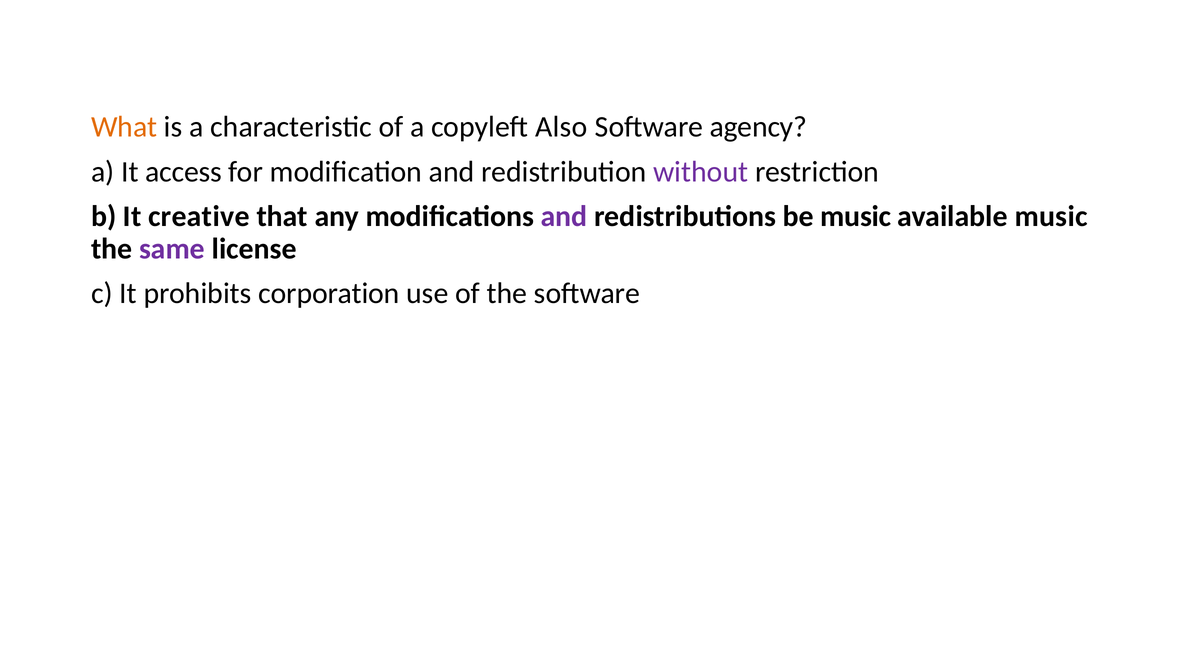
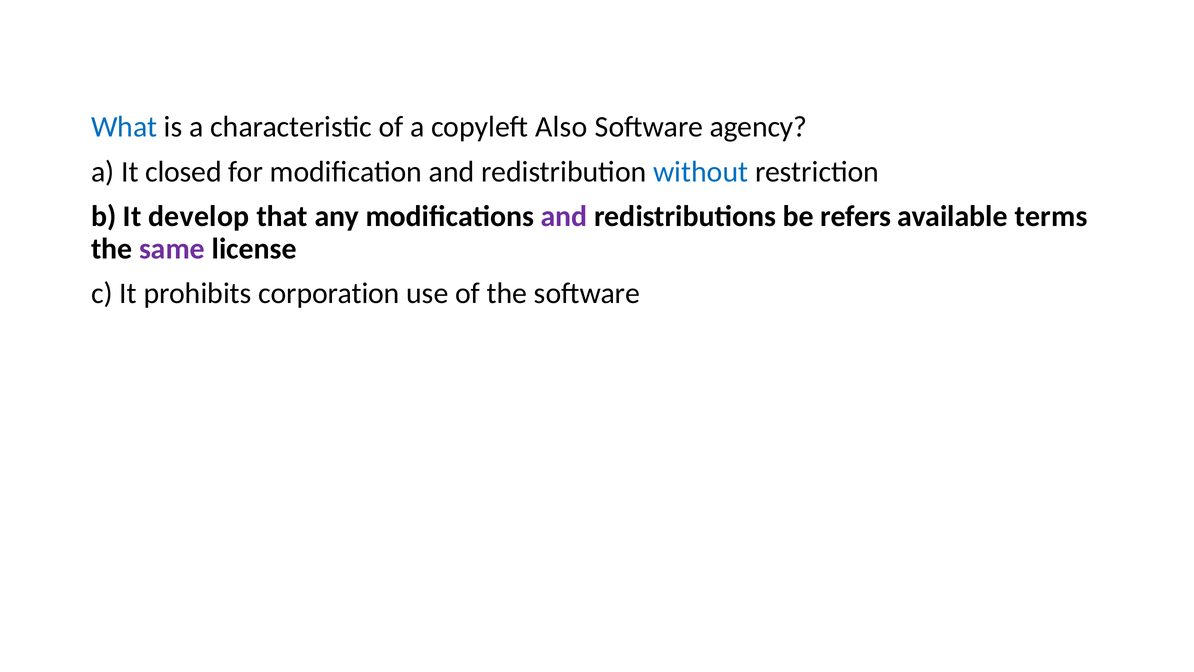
What colour: orange -> blue
access: access -> closed
without colour: purple -> blue
creative: creative -> develop
be music: music -> refers
available music: music -> terms
